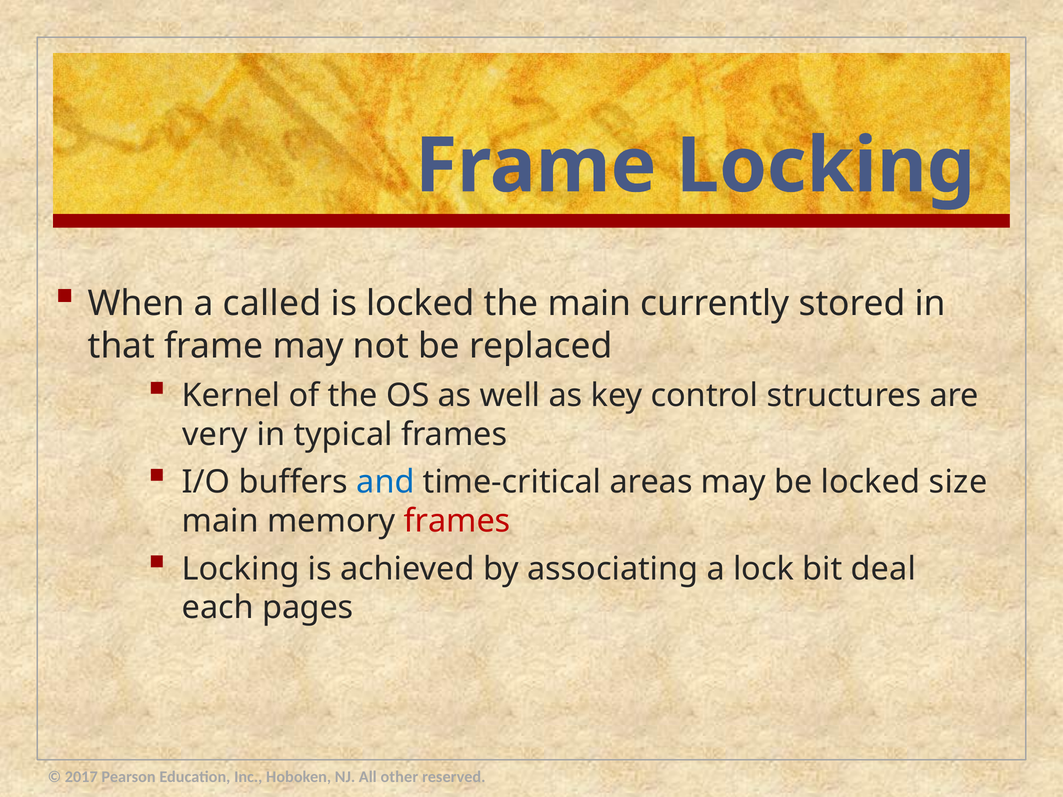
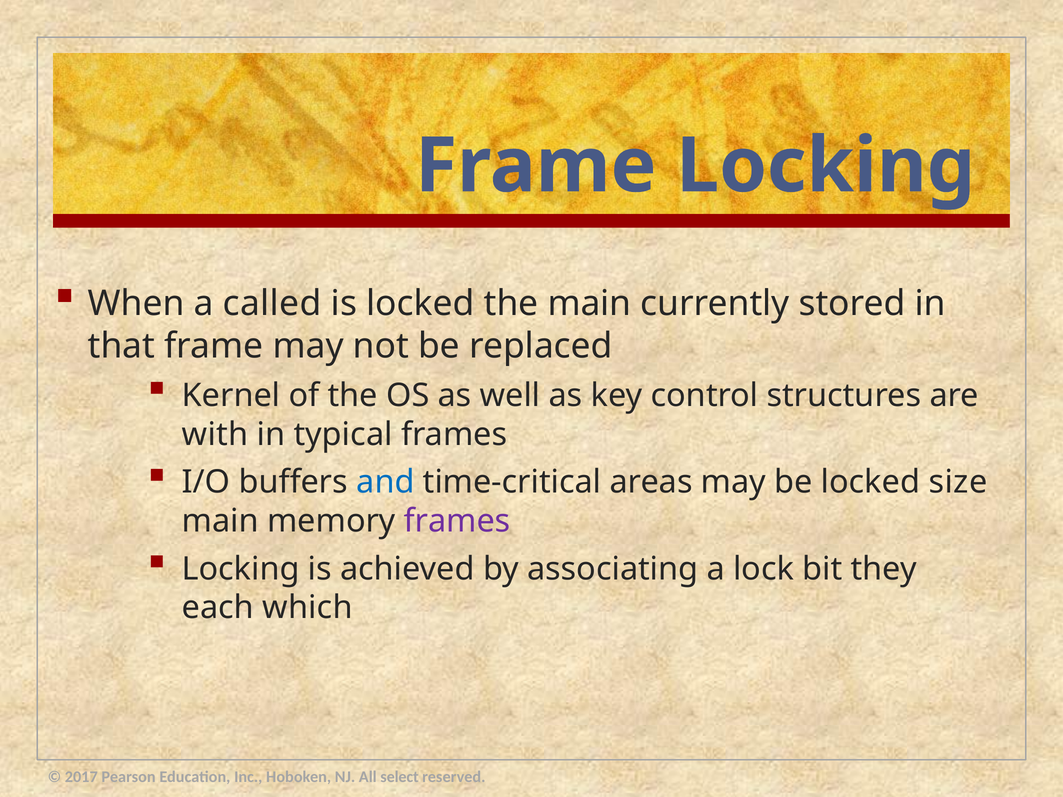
very: very -> with
frames at (457, 521) colour: red -> purple
deal: deal -> they
pages: pages -> which
other: other -> select
